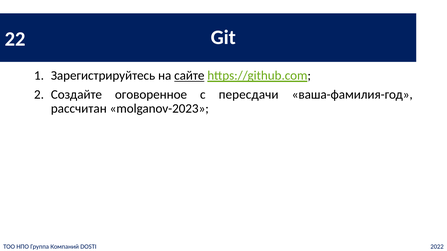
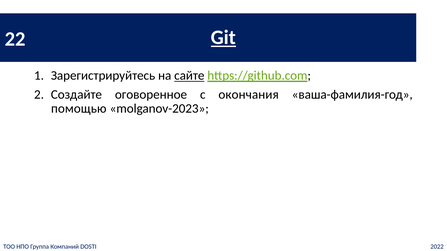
Git underline: none -> present
пересдачи: пересдачи -> окончания
рассчитан: рассчитан -> помощью
